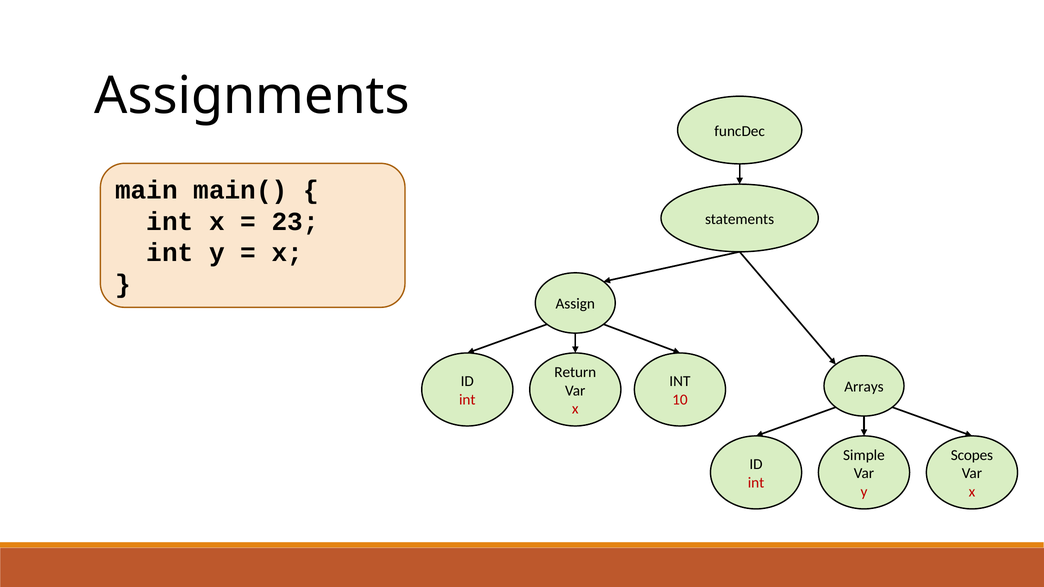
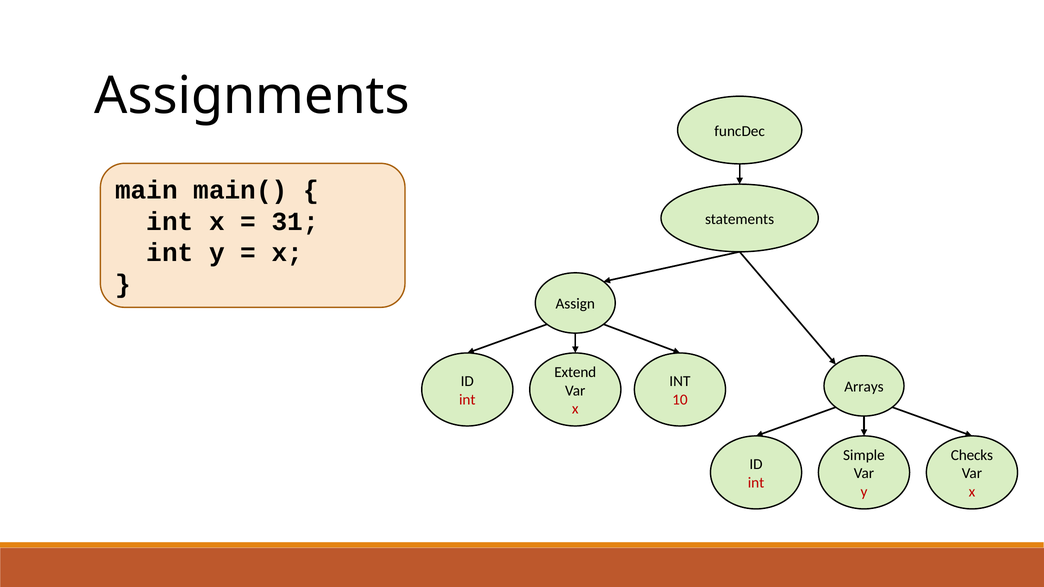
23: 23 -> 31
Return: Return -> Extend
Scopes: Scopes -> Checks
